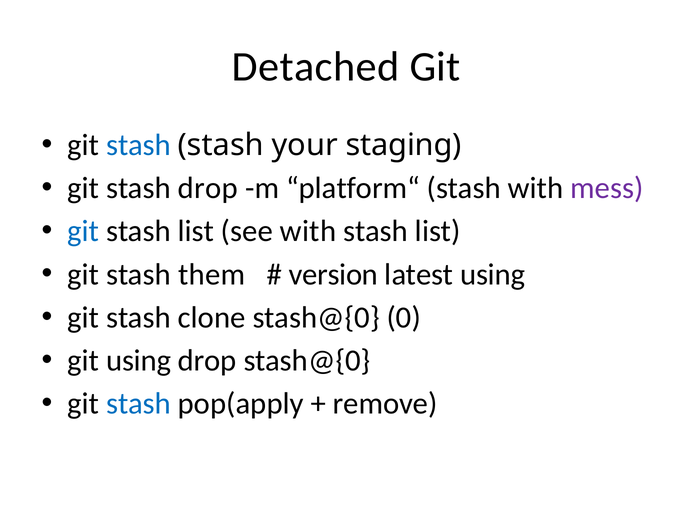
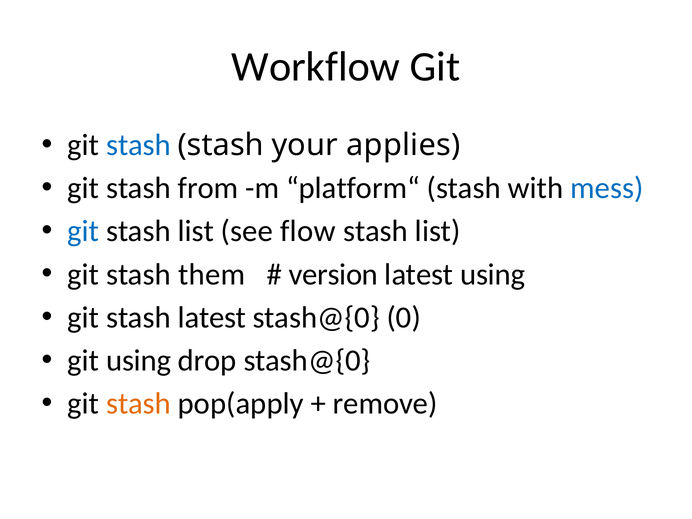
Detached: Detached -> Workflow
staging: staging -> applies
stash drop: drop -> from
mess colour: purple -> blue
see with: with -> flow
stash clone: clone -> latest
stash at (139, 404) colour: blue -> orange
